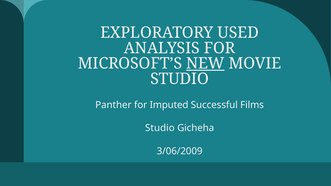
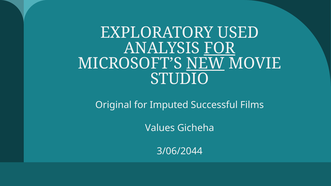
FOR at (220, 48) underline: none -> present
Panther: Panther -> Original
Studio at (160, 128): Studio -> Values
3/06/2009: 3/06/2009 -> 3/06/2044
